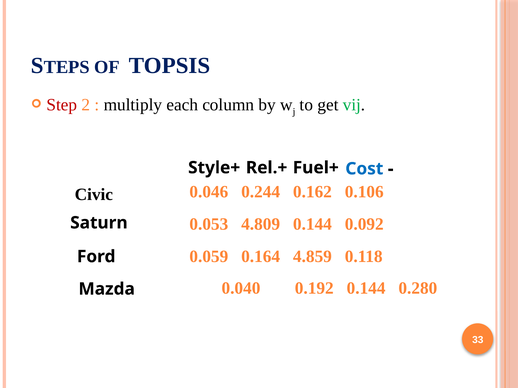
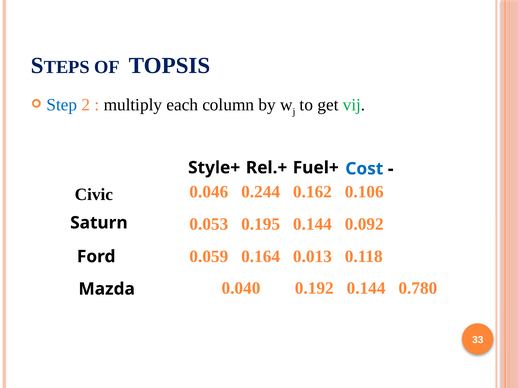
Step colour: red -> blue
4.809: 4.809 -> 0.195
4.859: 4.859 -> 0.013
0.280: 0.280 -> 0.780
